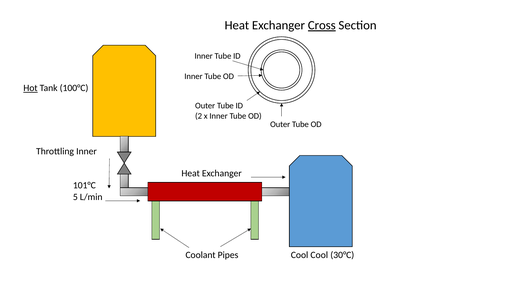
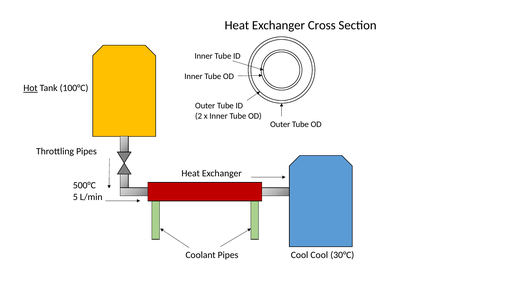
Cross underline: present -> none
Throttling Inner: Inner -> Pipes
101°C: 101°C -> 500°C
